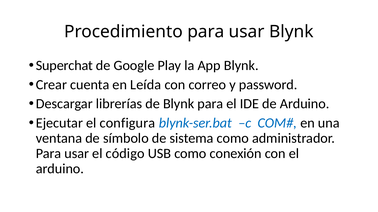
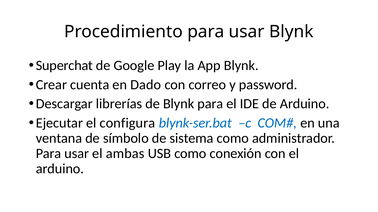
Leída: Leída -> Dado
código: código -> ambas
